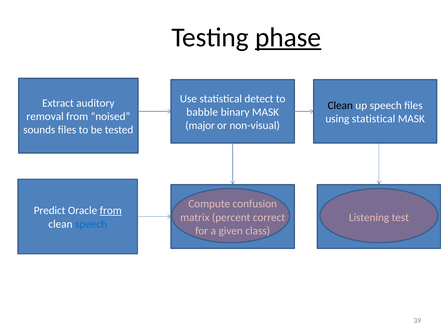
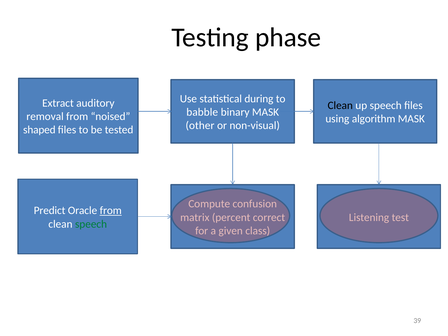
phase underline: present -> none
detect: detect -> during
using statistical: statistical -> algorithm
major: major -> other
sounds: sounds -> shaped
speech at (91, 224) colour: blue -> green
